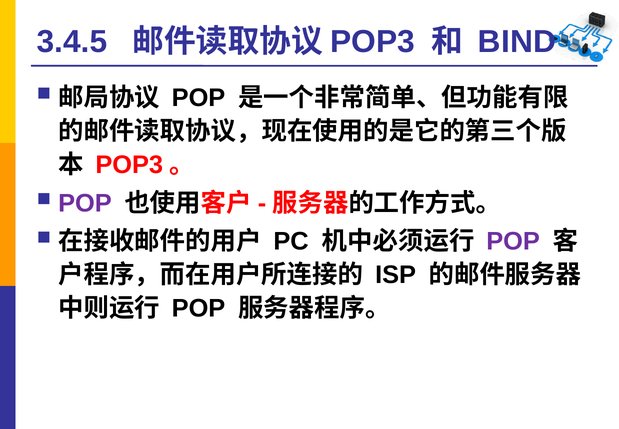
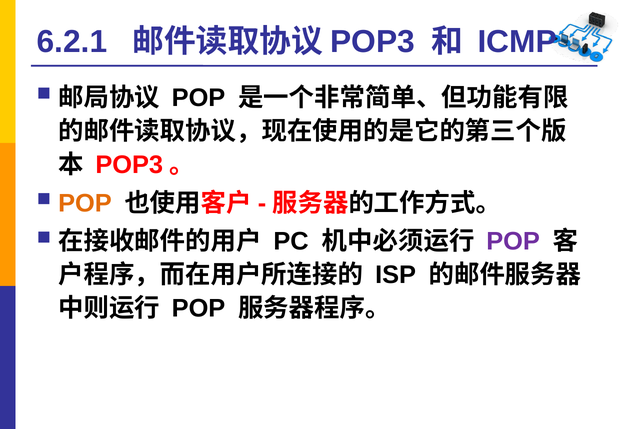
3.4.5: 3.4.5 -> 6.2.1
BIND: BIND -> ICMP
POP at (85, 203) colour: purple -> orange
